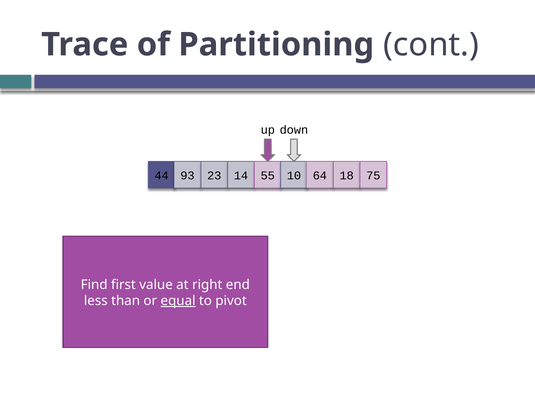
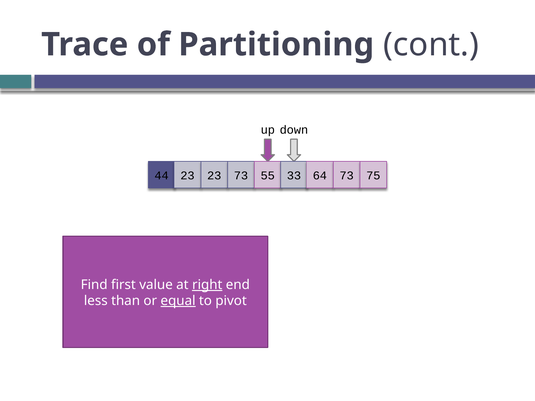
44 93: 93 -> 23
23 14: 14 -> 73
10: 10 -> 33
64 18: 18 -> 73
right underline: none -> present
